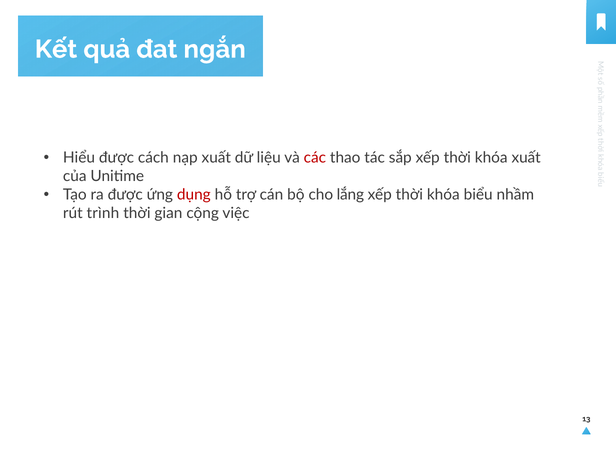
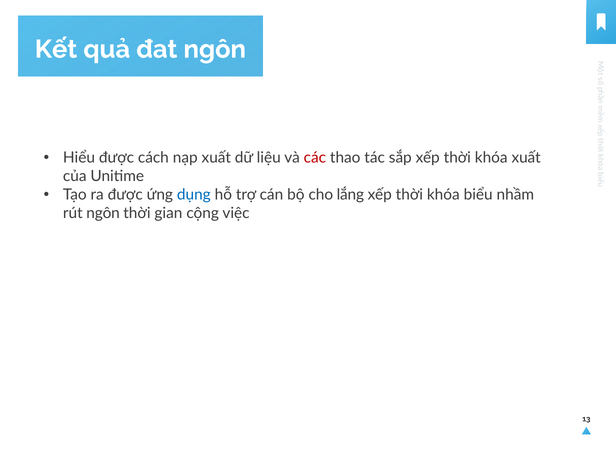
đat ngắn: ngắn -> ngôn
dụng colour: red -> blue
rút trình: trình -> ngôn
